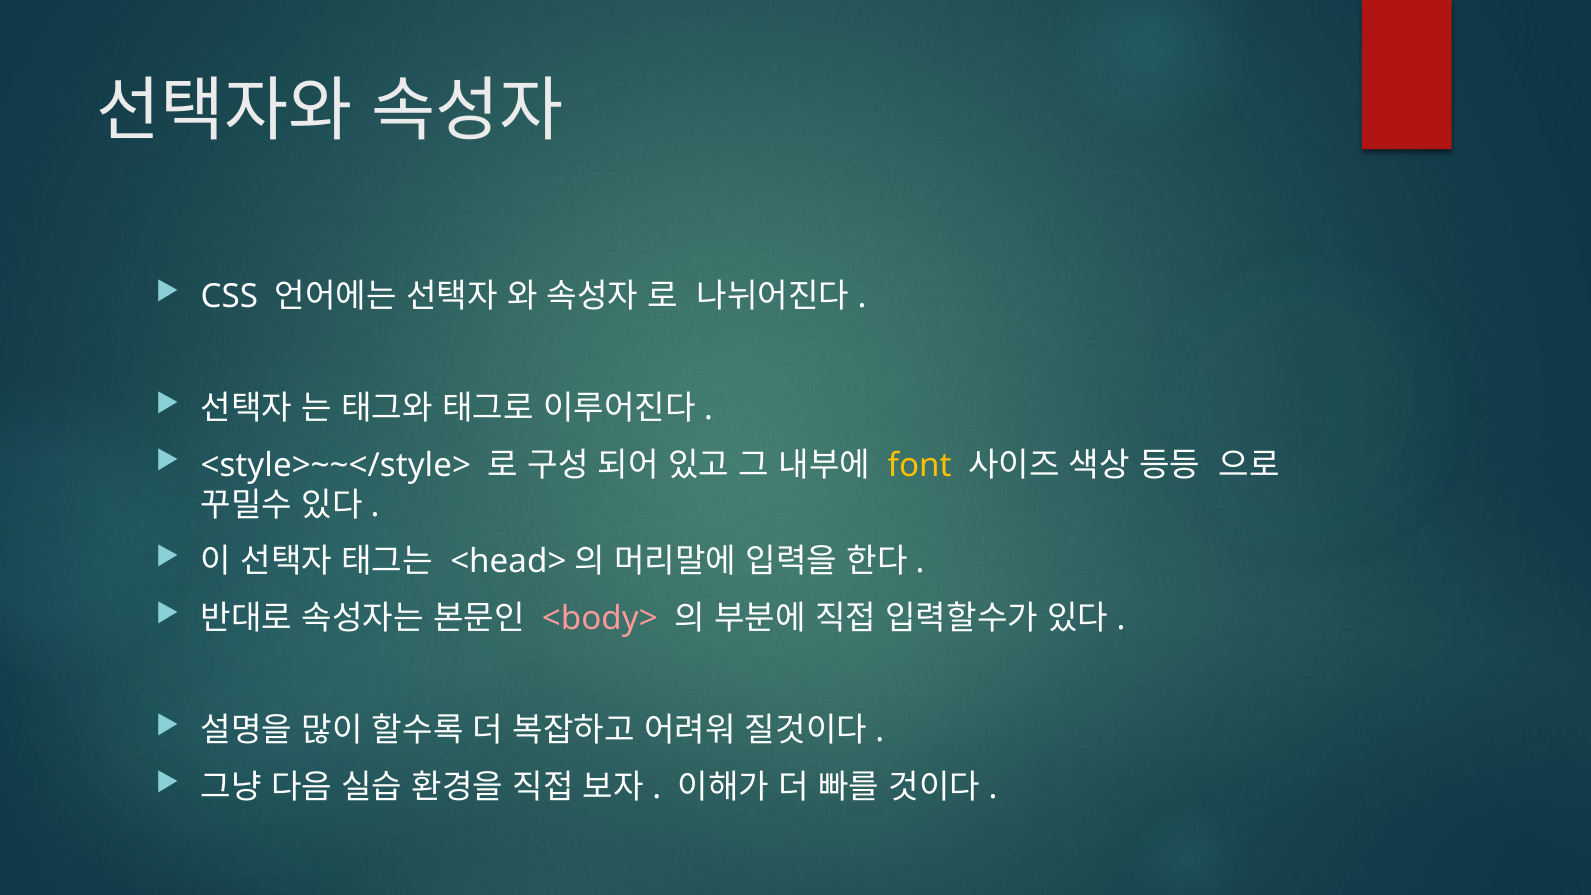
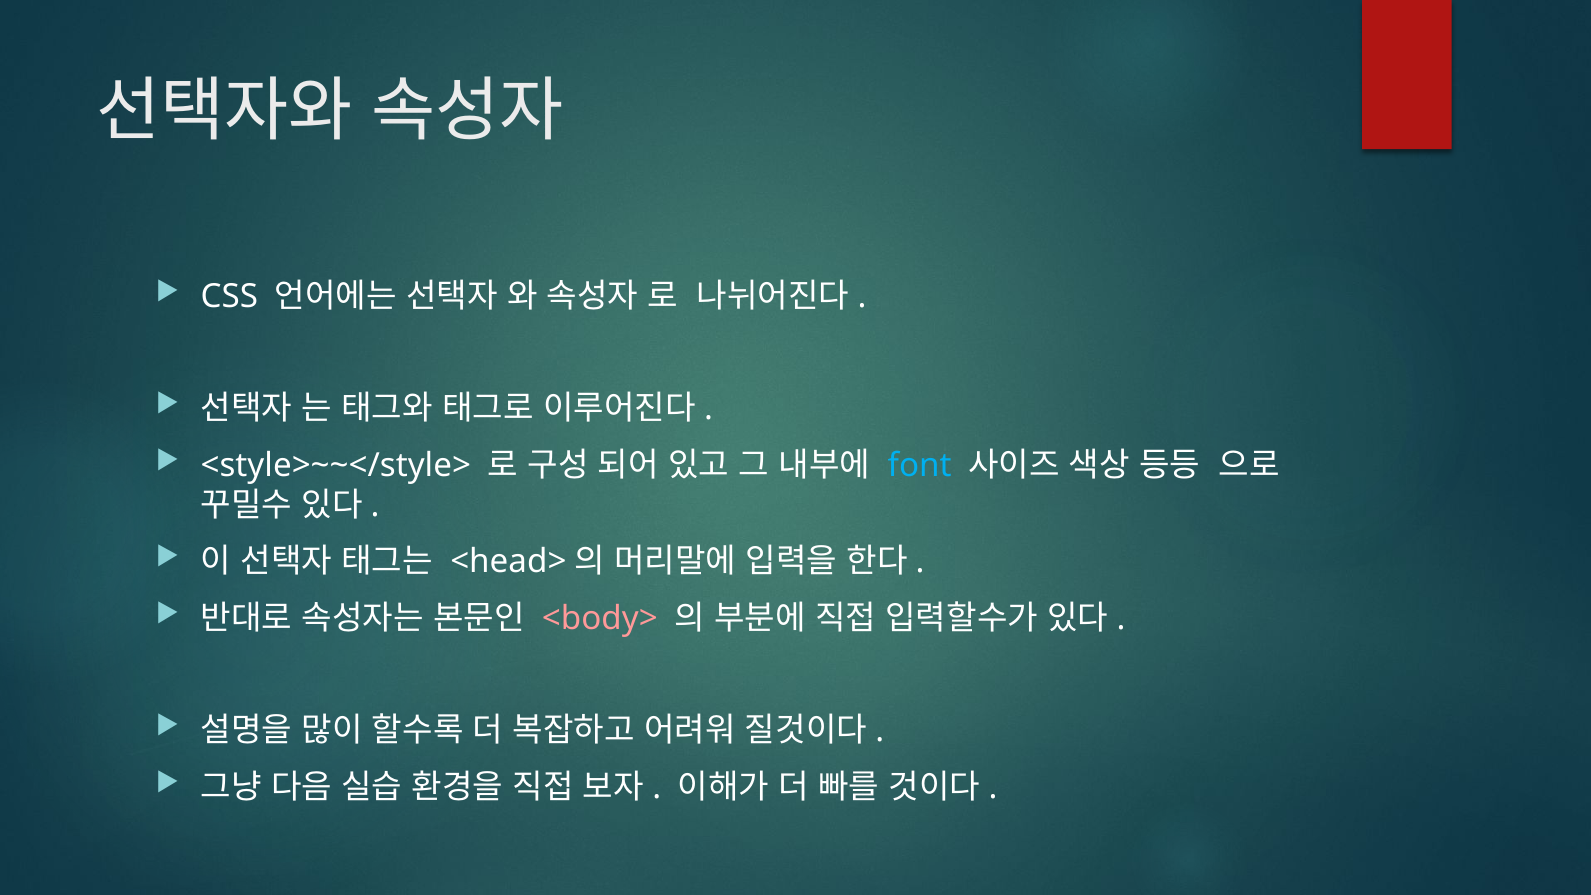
font colour: yellow -> light blue
